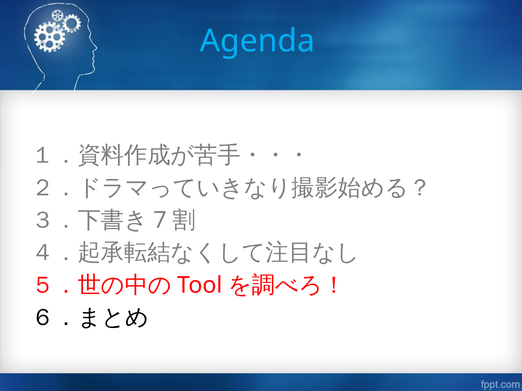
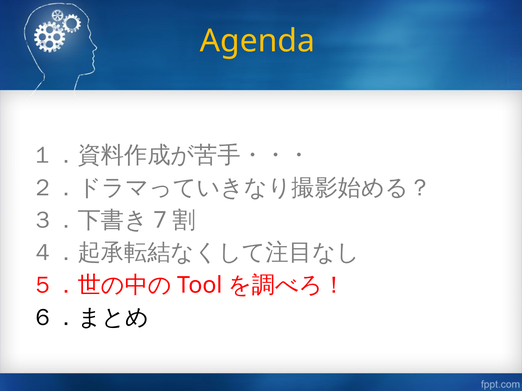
Agenda colour: light blue -> yellow
